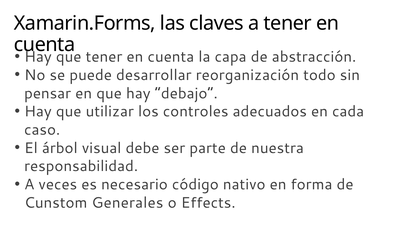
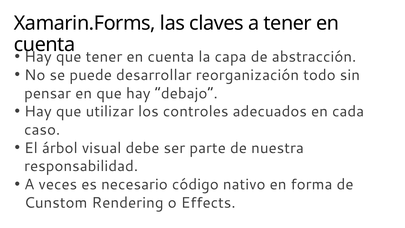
Generales: Generales -> Rendering
